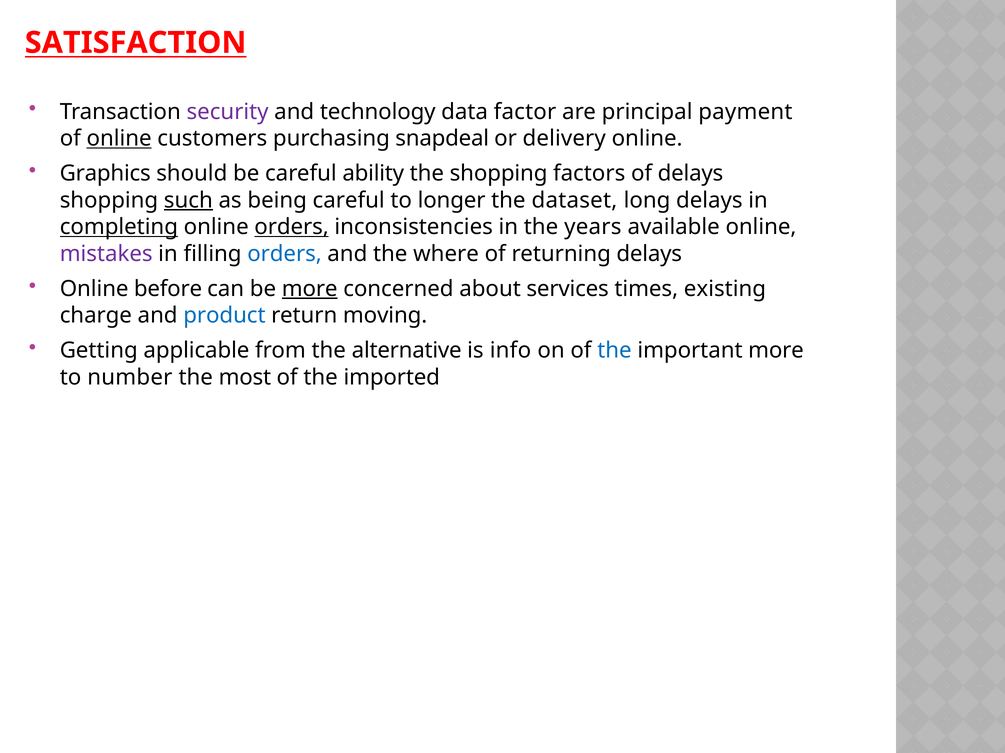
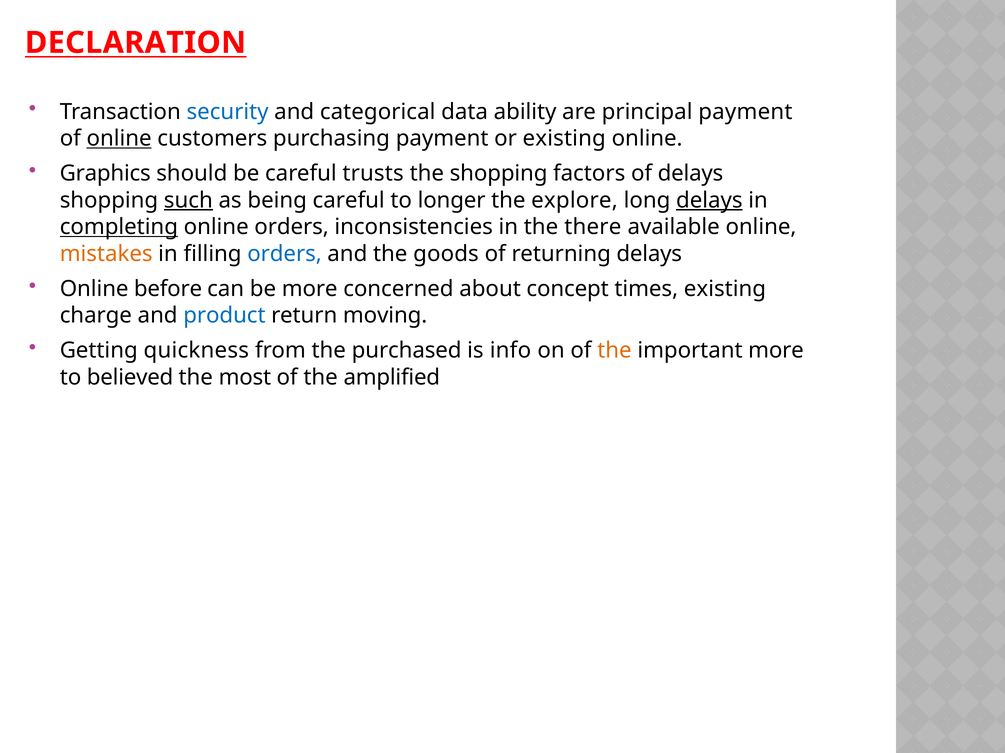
SATISFACTION: SATISFACTION -> DECLARATION
security colour: purple -> blue
technology: technology -> categorical
factor: factor -> ability
purchasing snapdeal: snapdeal -> payment
or delivery: delivery -> existing
ability: ability -> trusts
dataset: dataset -> explore
delays at (709, 200) underline: none -> present
orders at (292, 227) underline: present -> none
years: years -> there
mistakes colour: purple -> orange
where: where -> goods
more at (310, 289) underline: present -> none
services: services -> concept
applicable: applicable -> quickness
alternative: alternative -> purchased
the at (615, 351) colour: blue -> orange
number: number -> believed
imported: imported -> amplified
